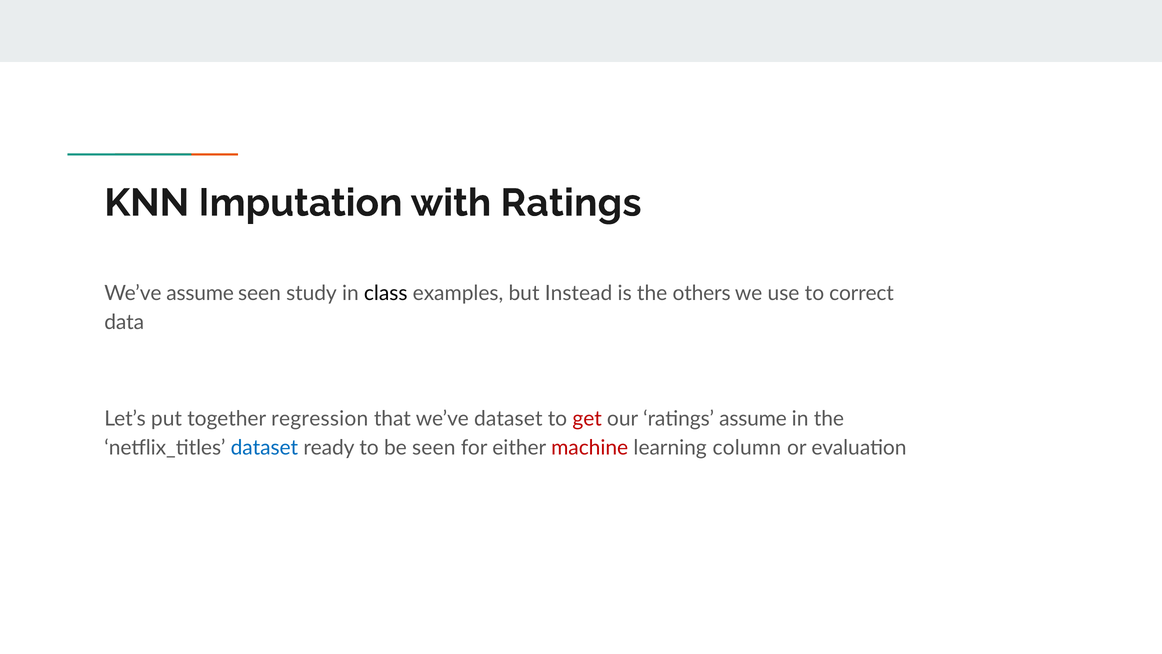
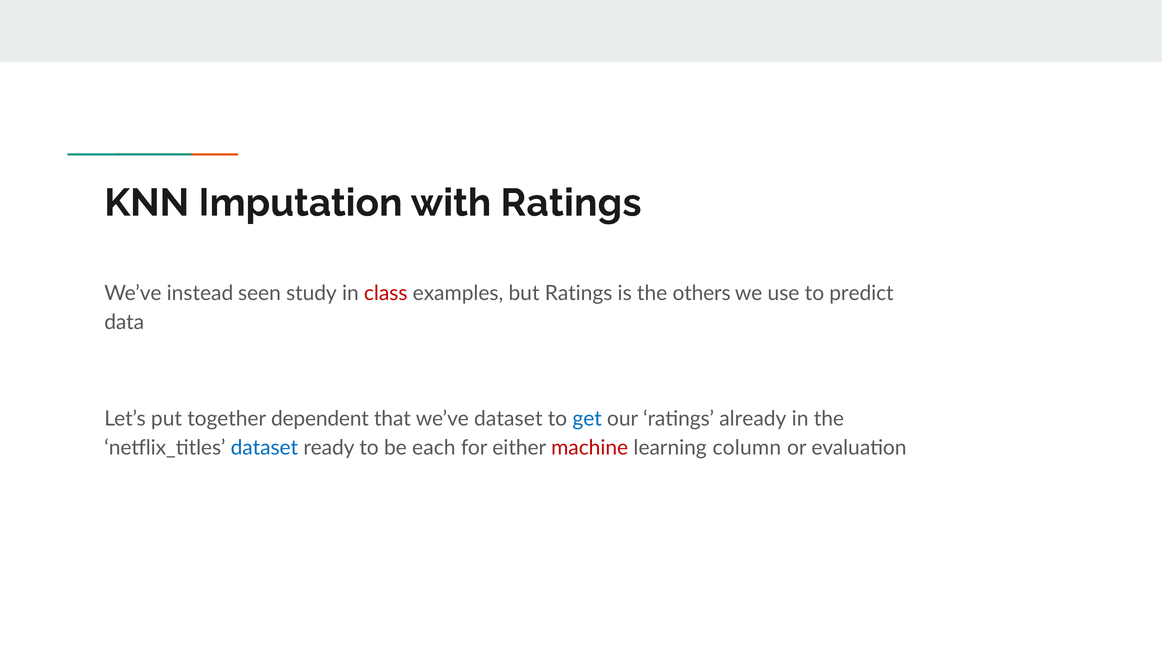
We’ve assume: assume -> instead
class colour: black -> red
but Instead: Instead -> Ratings
correct: correct -> predict
regression: regression -> dependent
get colour: red -> blue
ratings assume: assume -> already
be seen: seen -> each
